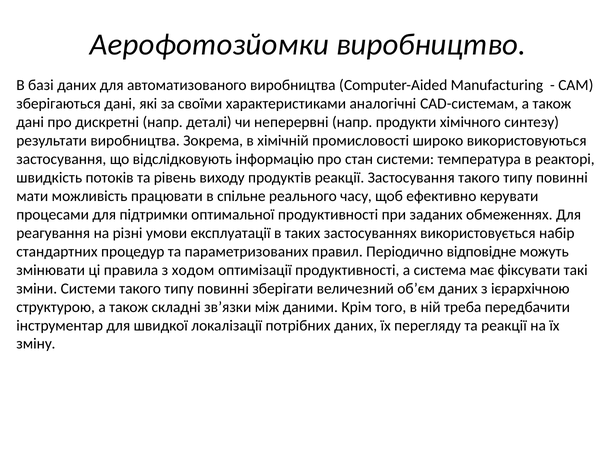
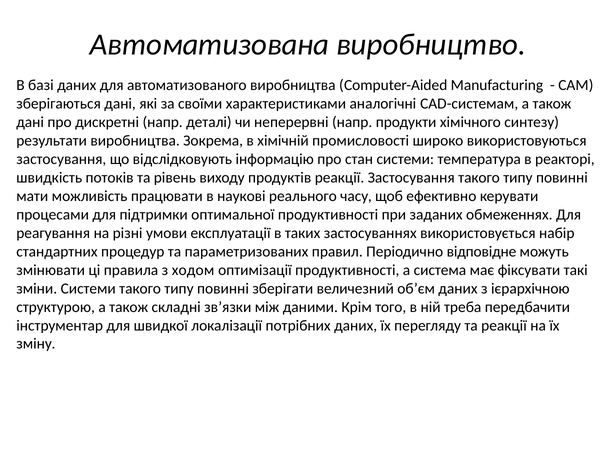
Аерофотозйомки: Аерофотозйомки -> Автоматизована
спільне: спільне -> наукові
